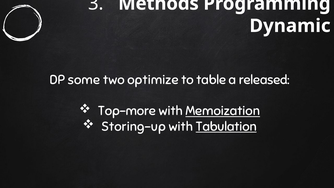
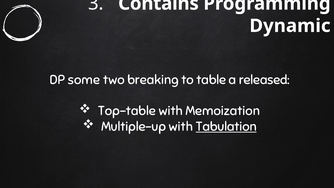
Methods: Methods -> Contains
optimize: optimize -> breaking
Top-more: Top-more -> Top-table
Memoization underline: present -> none
Storing-up: Storing-up -> Multiple-up
